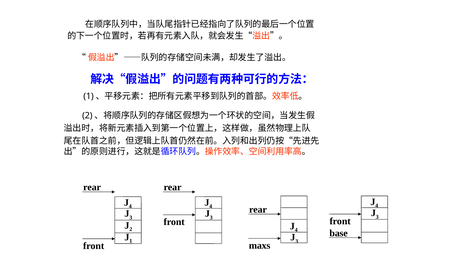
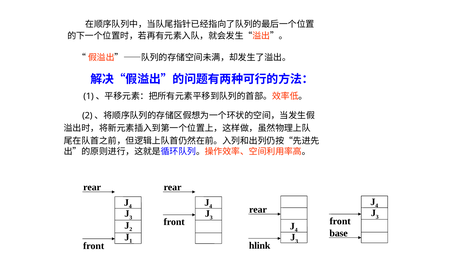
maxs: maxs -> hlink
